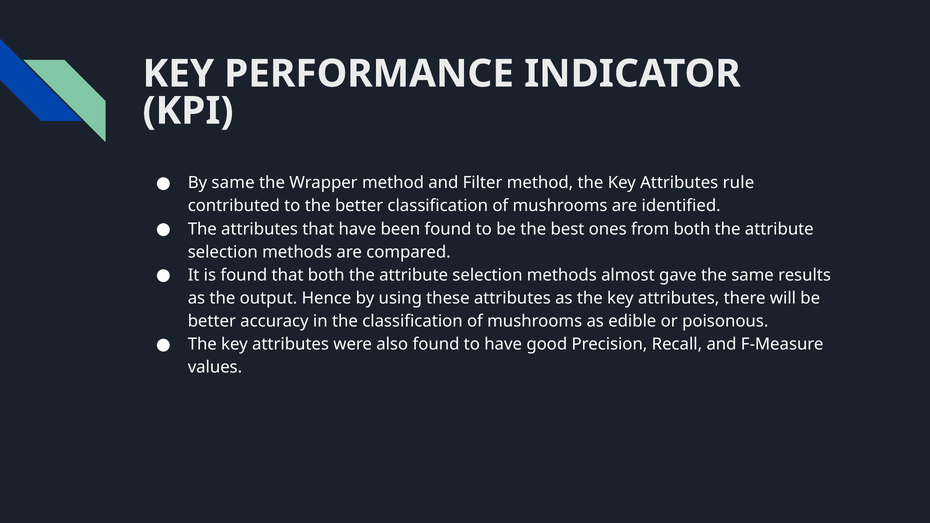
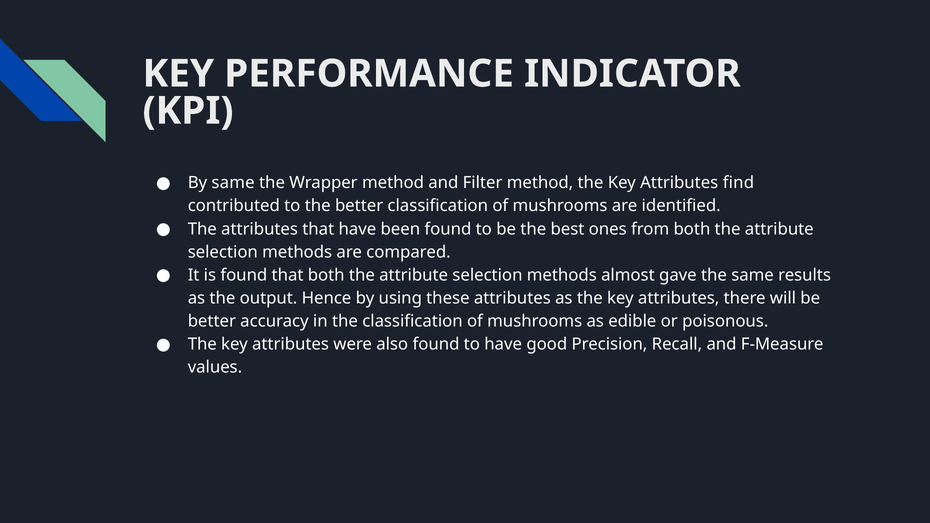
rule: rule -> find
